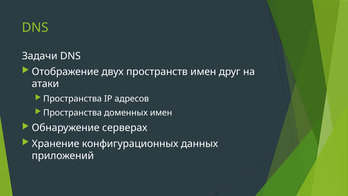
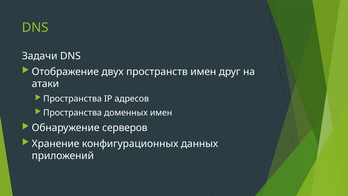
серверах: серверах -> серверов
